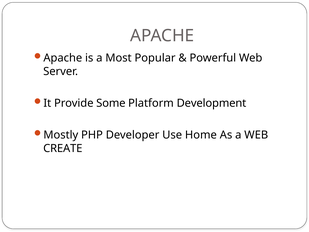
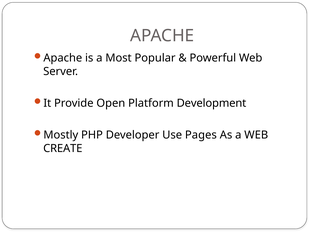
Some: Some -> Open
Home: Home -> Pages
